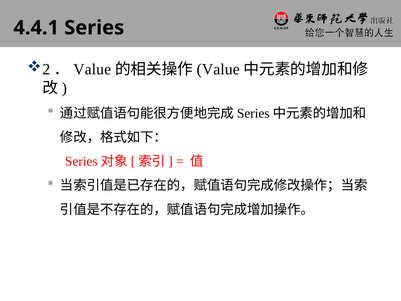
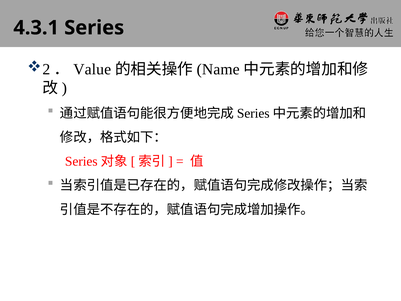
4.4.1: 4.4.1 -> 4.3.1
Value at (218, 69): Value -> Name
